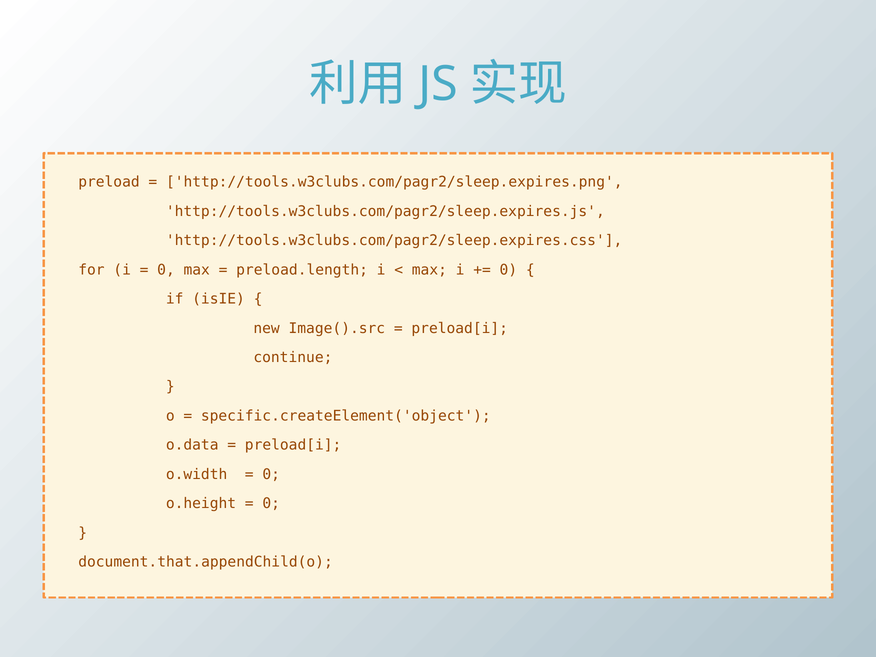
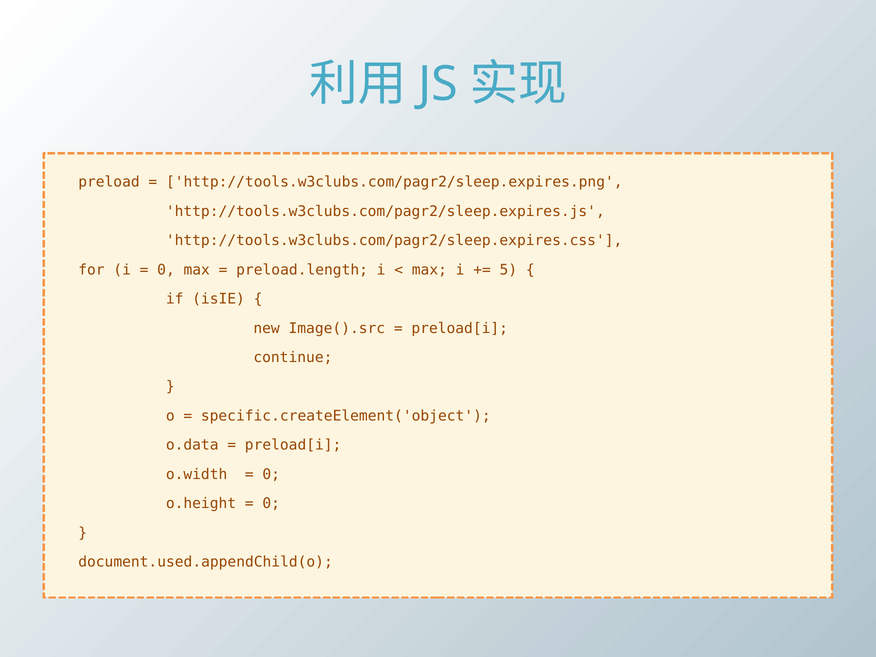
0 at (508, 270): 0 -> 5
document.that.appendChild(o: document.that.appendChild(o -> document.used.appendChild(o
